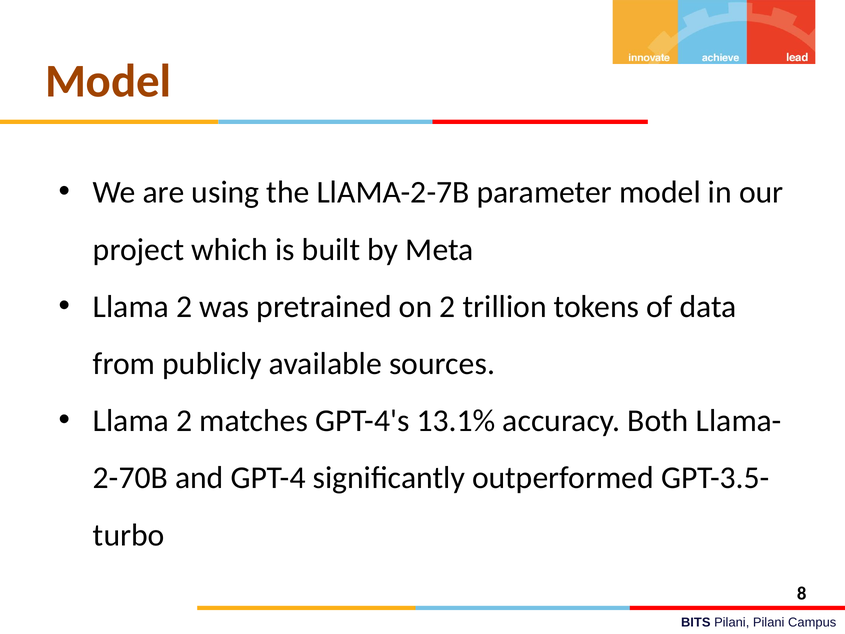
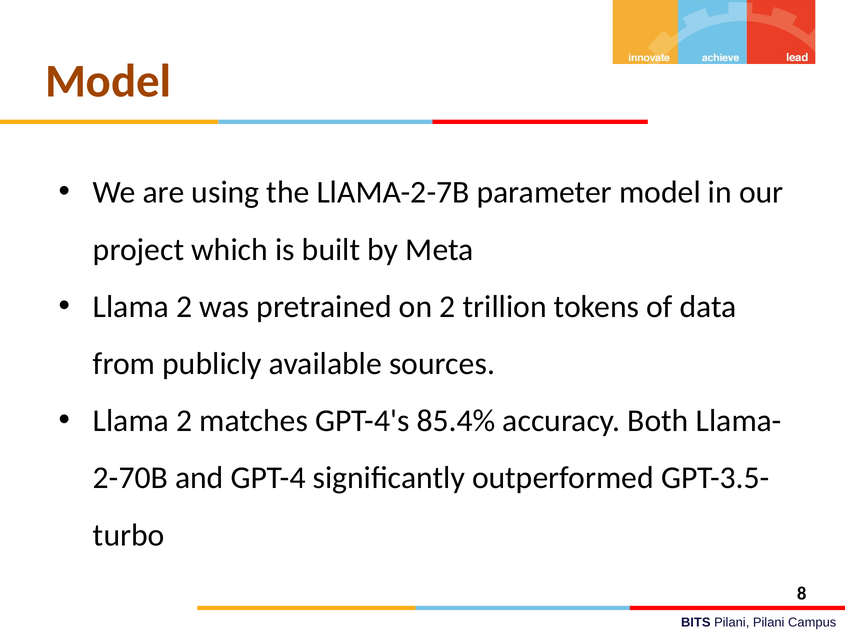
13.1%: 13.1% -> 85.4%
